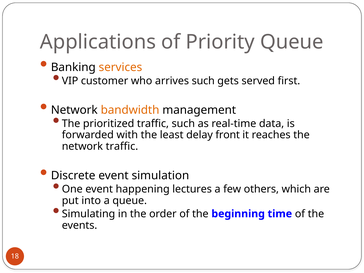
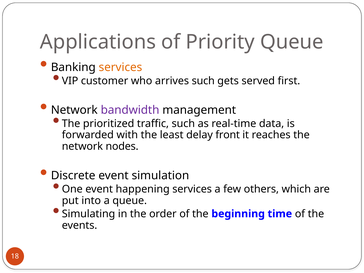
bandwidth colour: orange -> purple
network traffic: traffic -> nodes
happening lectures: lectures -> services
